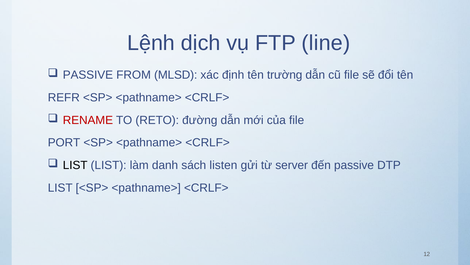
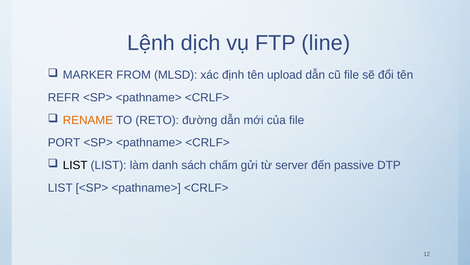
PASSIVE at (88, 75): PASSIVE -> MARKER
trường: trường -> upload
RENAME colour: red -> orange
listen: listen -> chấm
